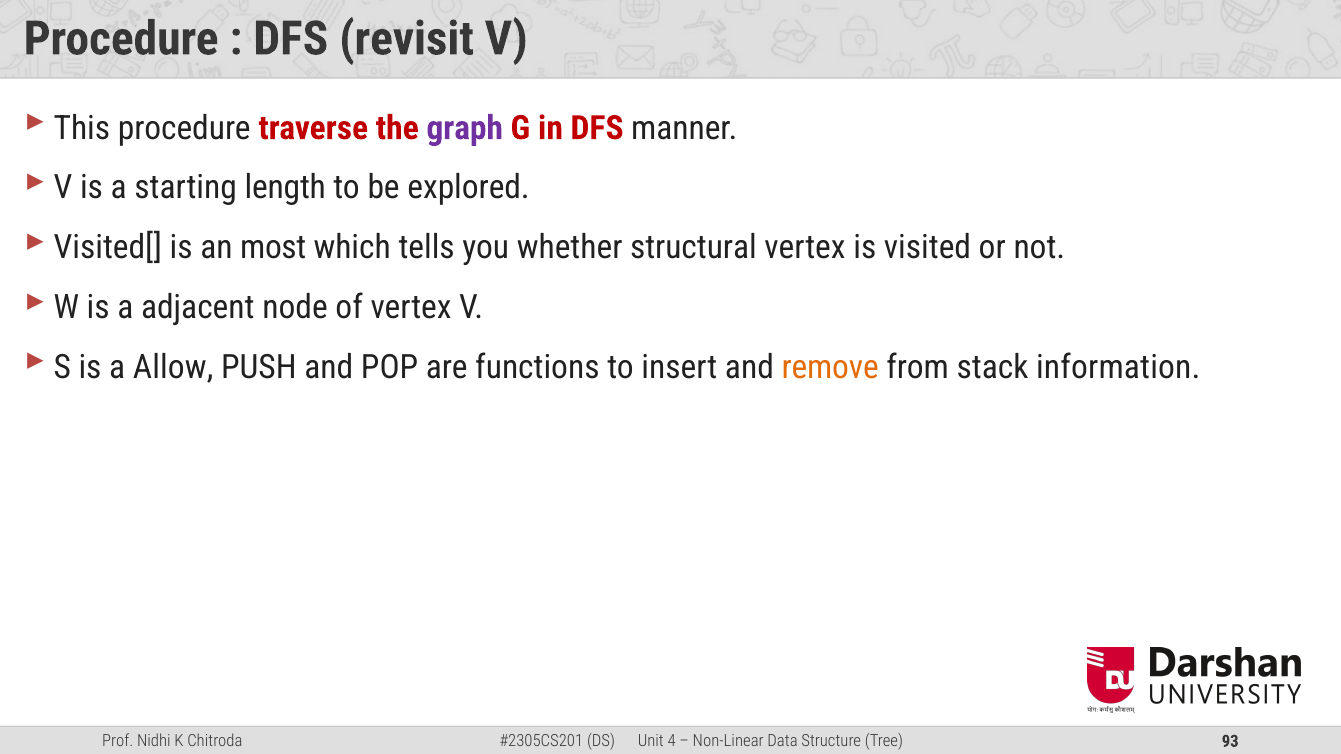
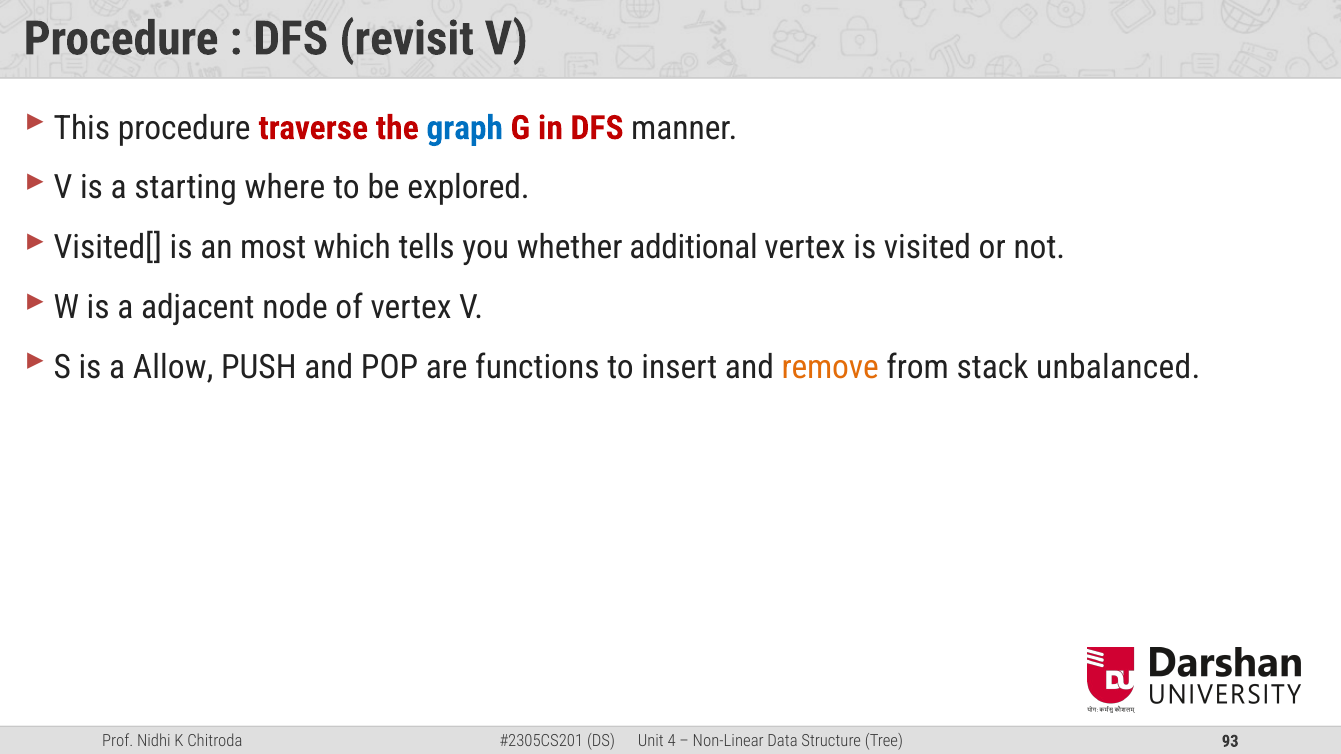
graph colour: purple -> blue
length: length -> where
structural: structural -> additional
information: information -> unbalanced
